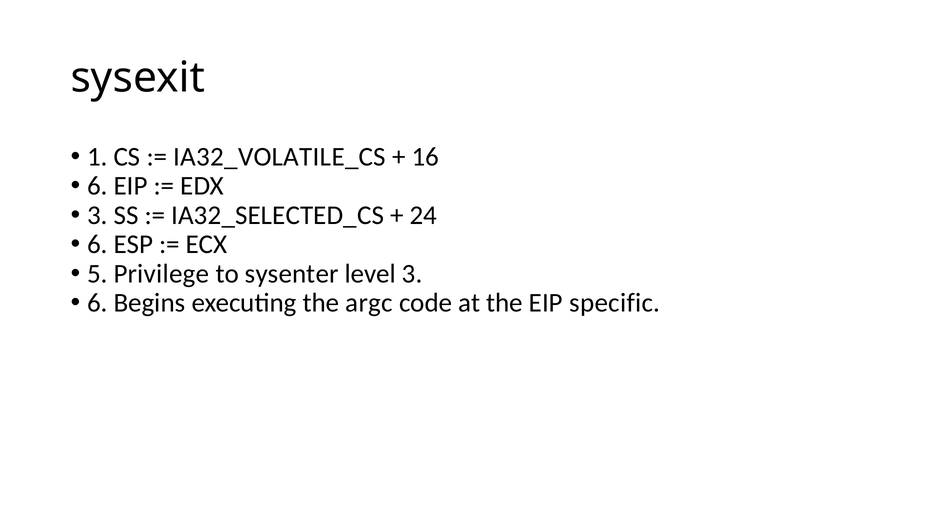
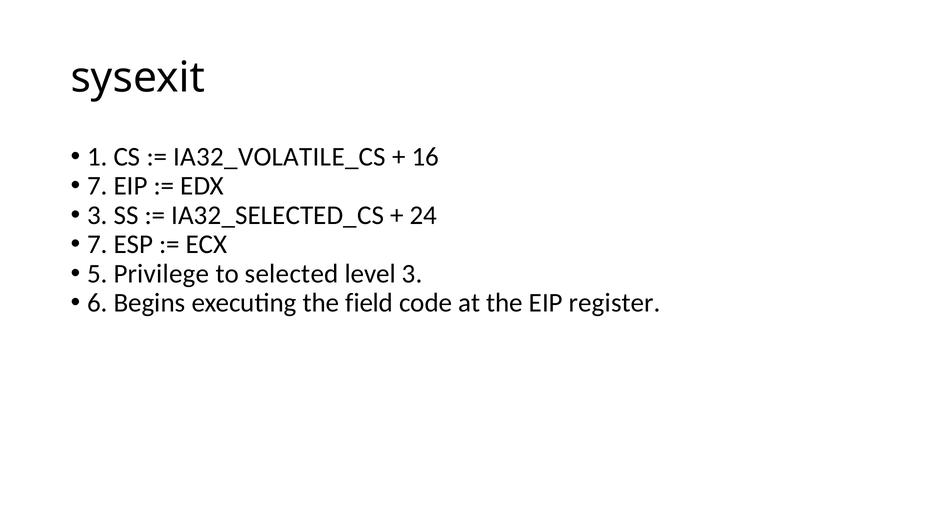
6 at (97, 186): 6 -> 7
6 at (97, 245): 6 -> 7
sysenter: sysenter -> selected
argc: argc -> field
specific: specific -> register
